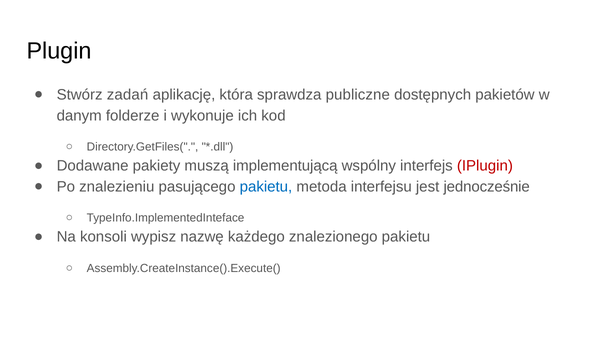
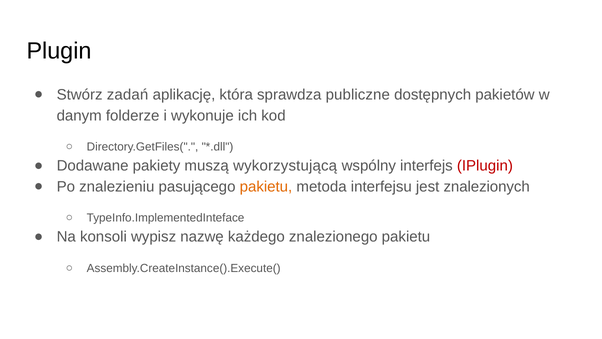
implementującą: implementującą -> wykorzystującą
pakietu at (266, 186) colour: blue -> orange
jednocześnie: jednocześnie -> znalezionych
